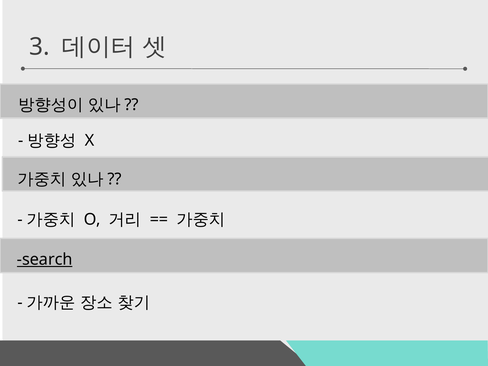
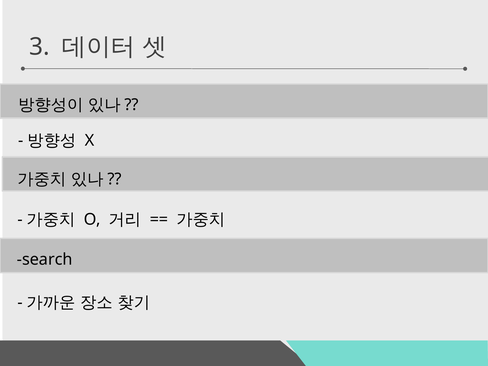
search underline: present -> none
